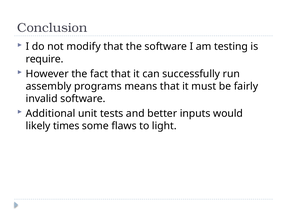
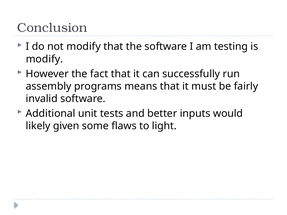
require at (45, 59): require -> modify
times: times -> given
